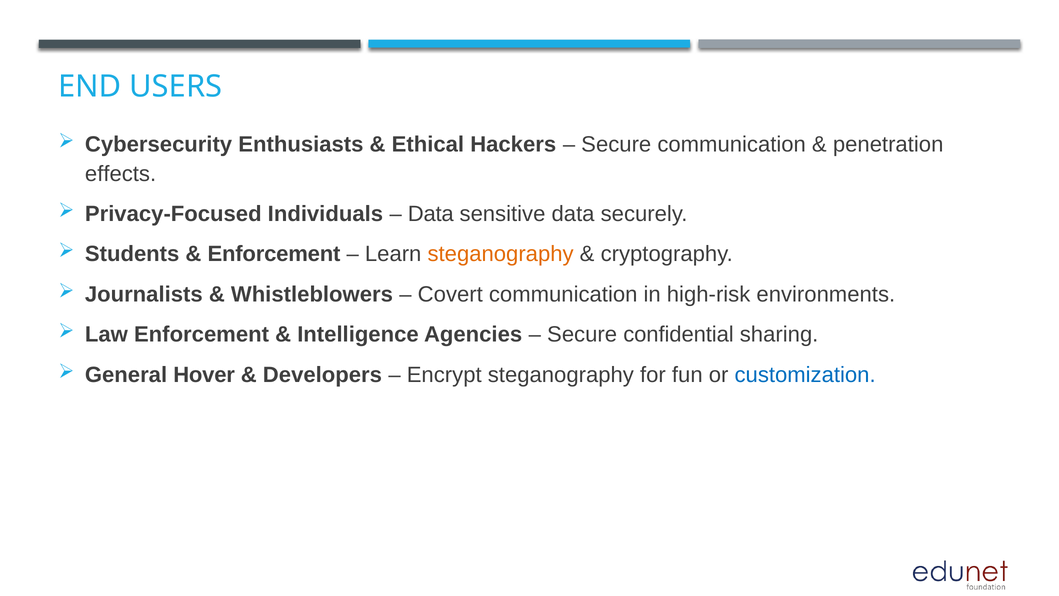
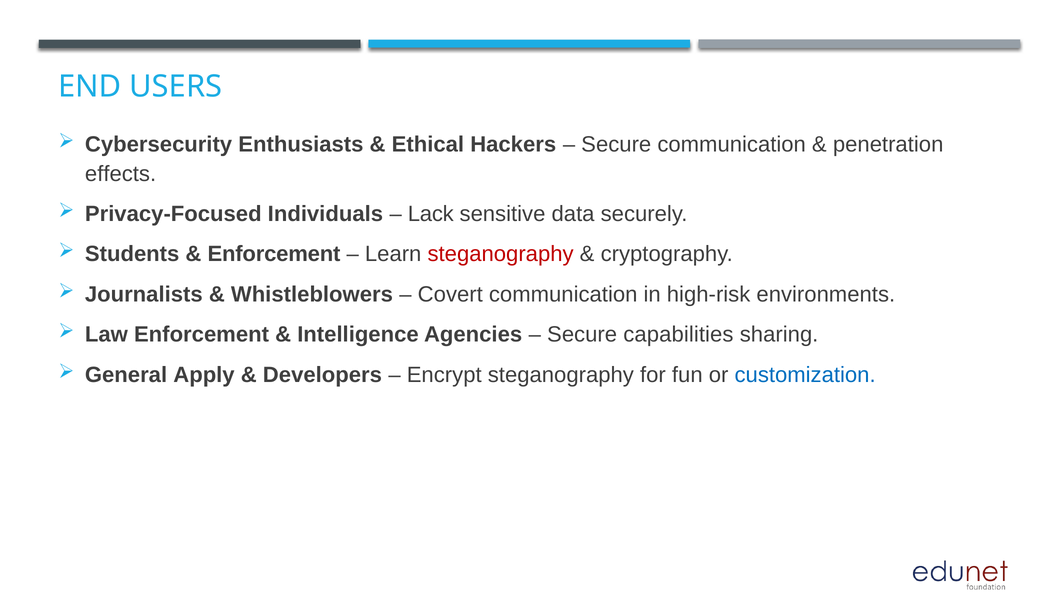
Data at (431, 214): Data -> Lack
steganography at (501, 254) colour: orange -> red
confidential: confidential -> capabilities
Hover: Hover -> Apply
